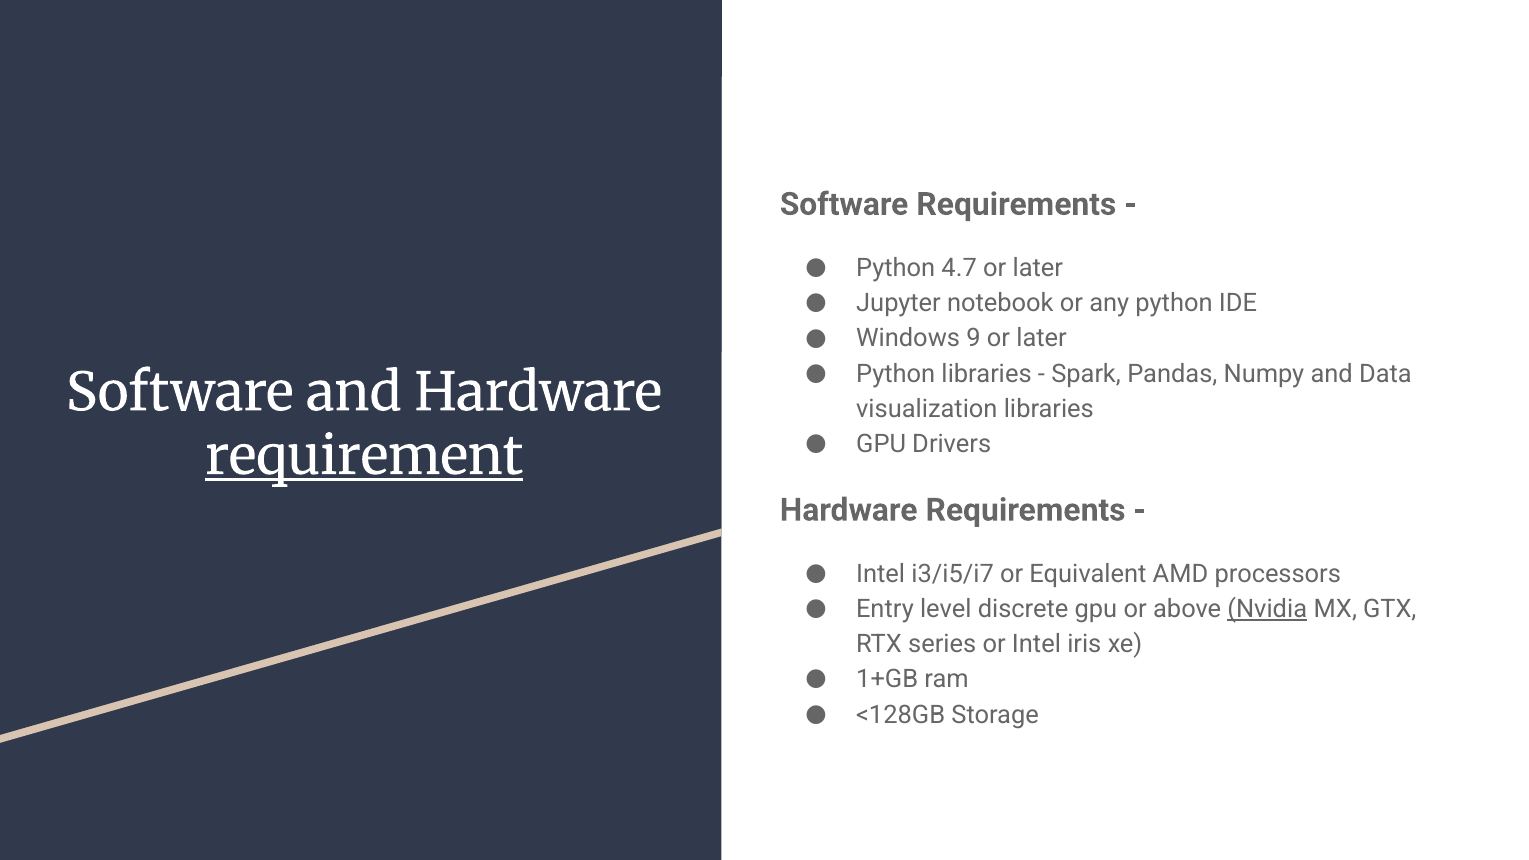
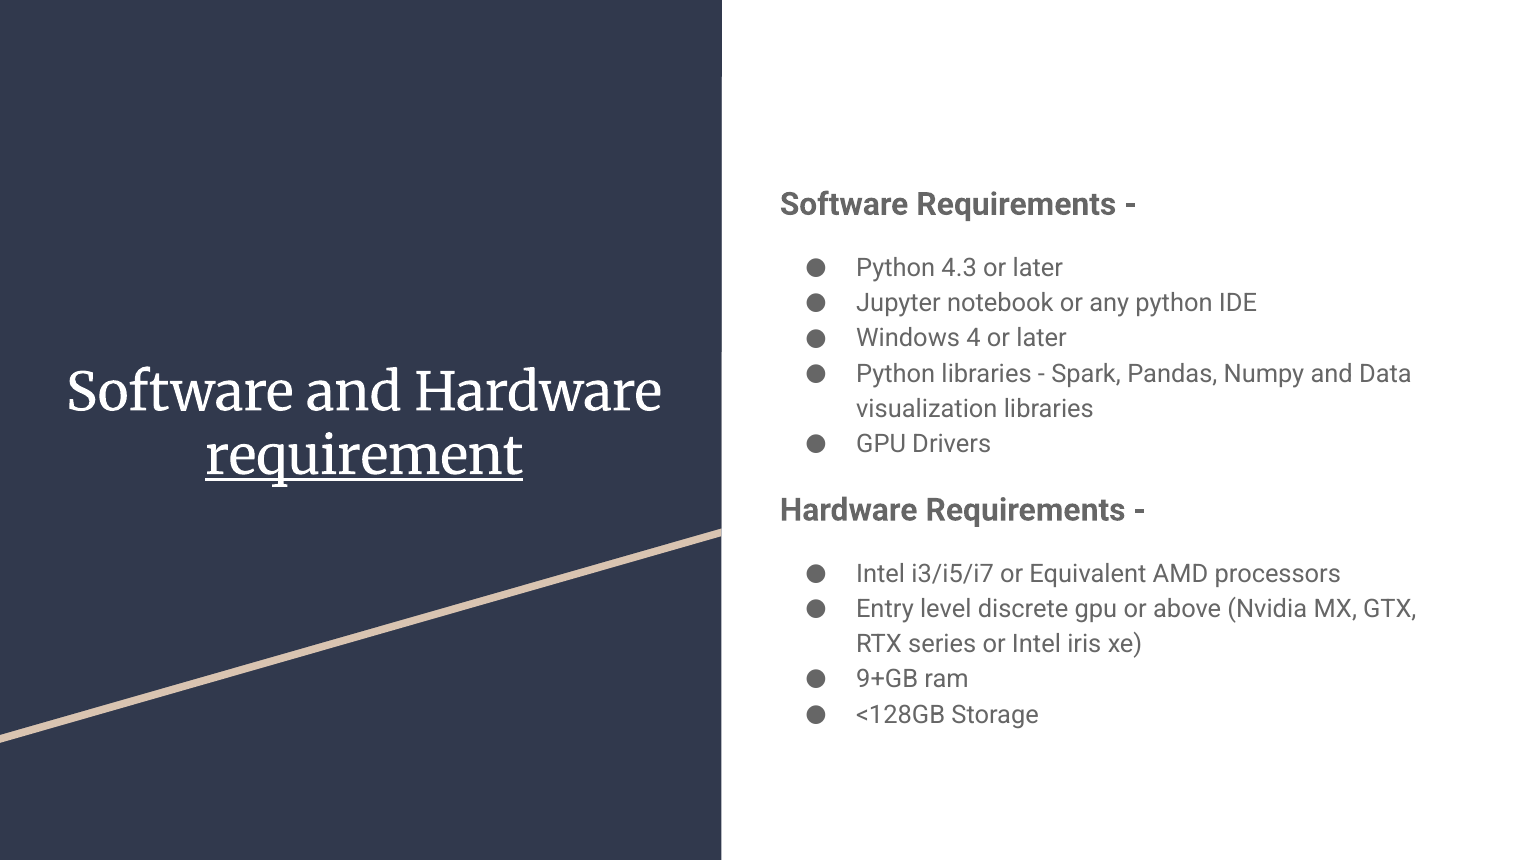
4.7: 4.7 -> 4.3
9: 9 -> 4
Nvidia underline: present -> none
1+GB: 1+GB -> 9+GB
